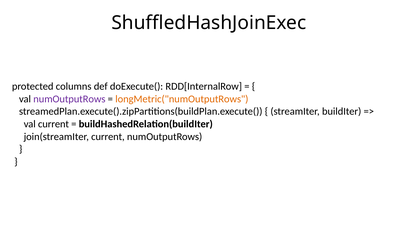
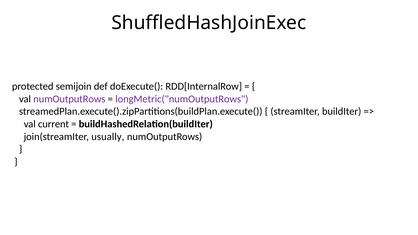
columns: columns -> semijoin
longMetric("numOutputRows colour: orange -> purple
join(streamIter current: current -> usually
